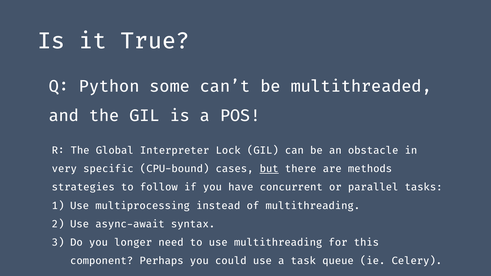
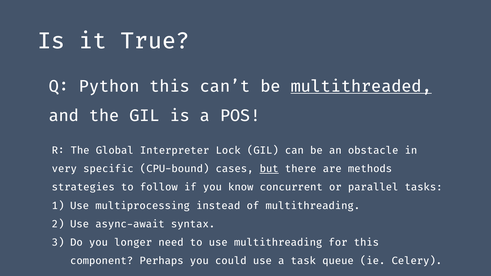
Python some: some -> this
multithreaded underline: none -> present
have: have -> know
